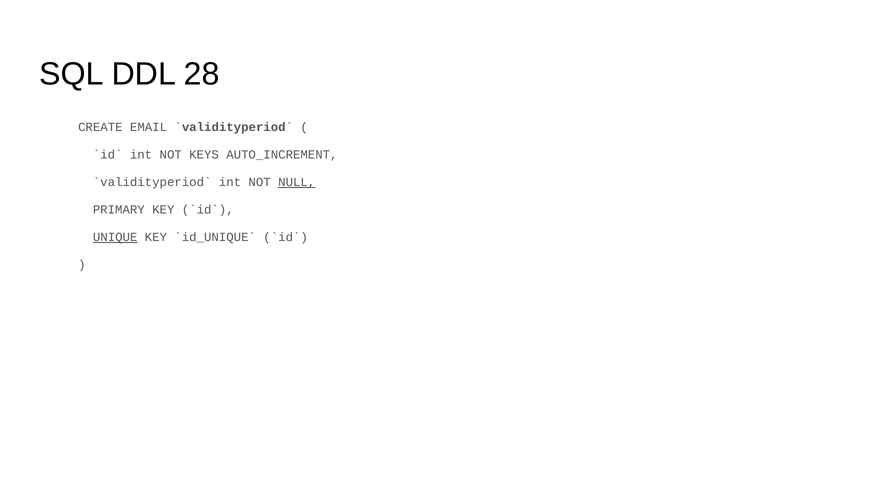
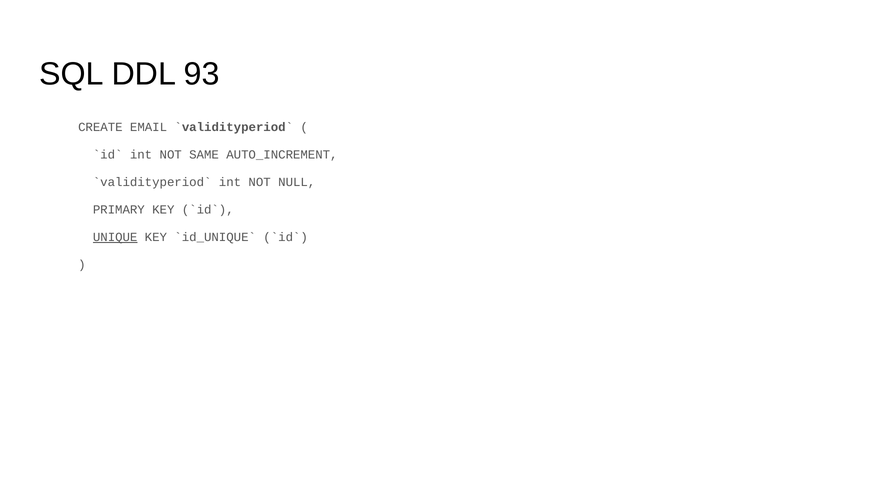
28: 28 -> 93
KEYS: KEYS -> SAME
NULL underline: present -> none
